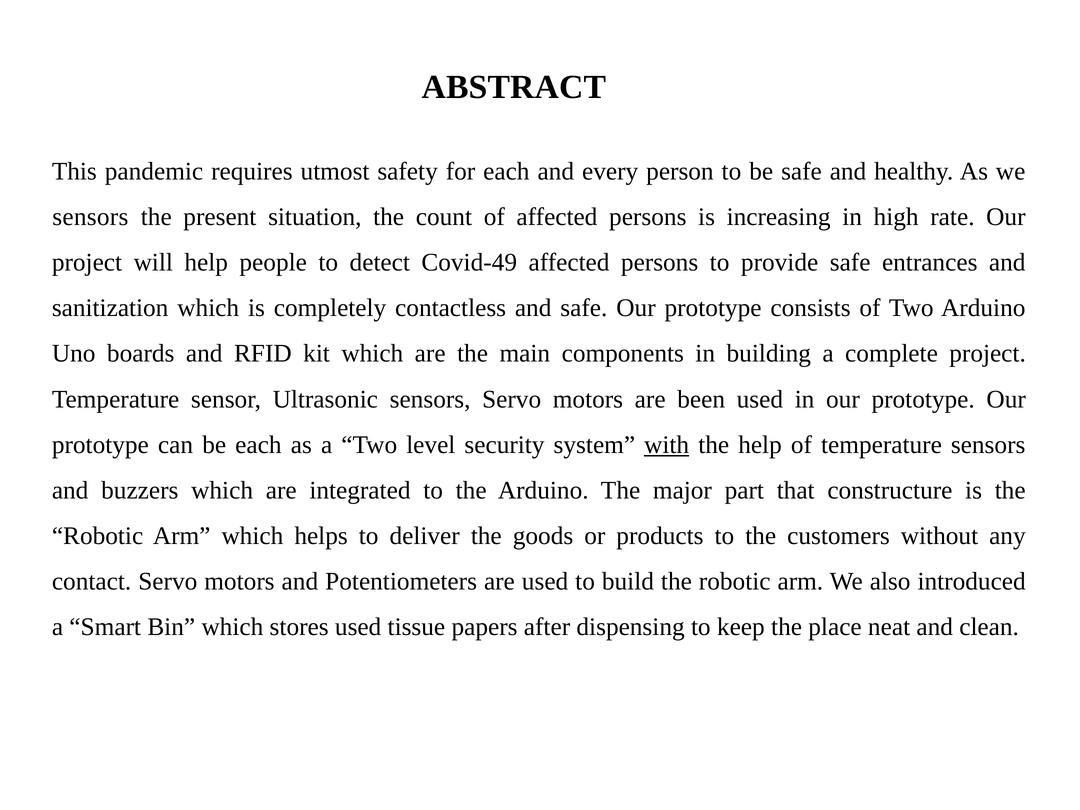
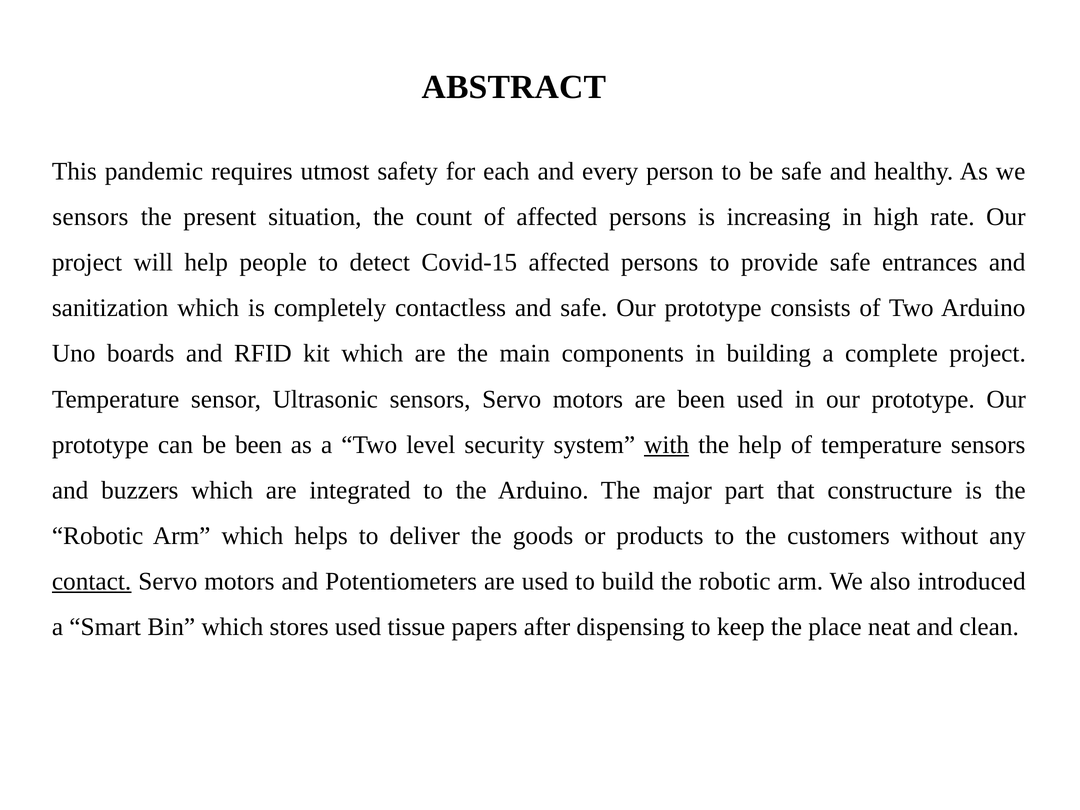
Covid-49: Covid-49 -> Covid-15
be each: each -> been
contact underline: none -> present
